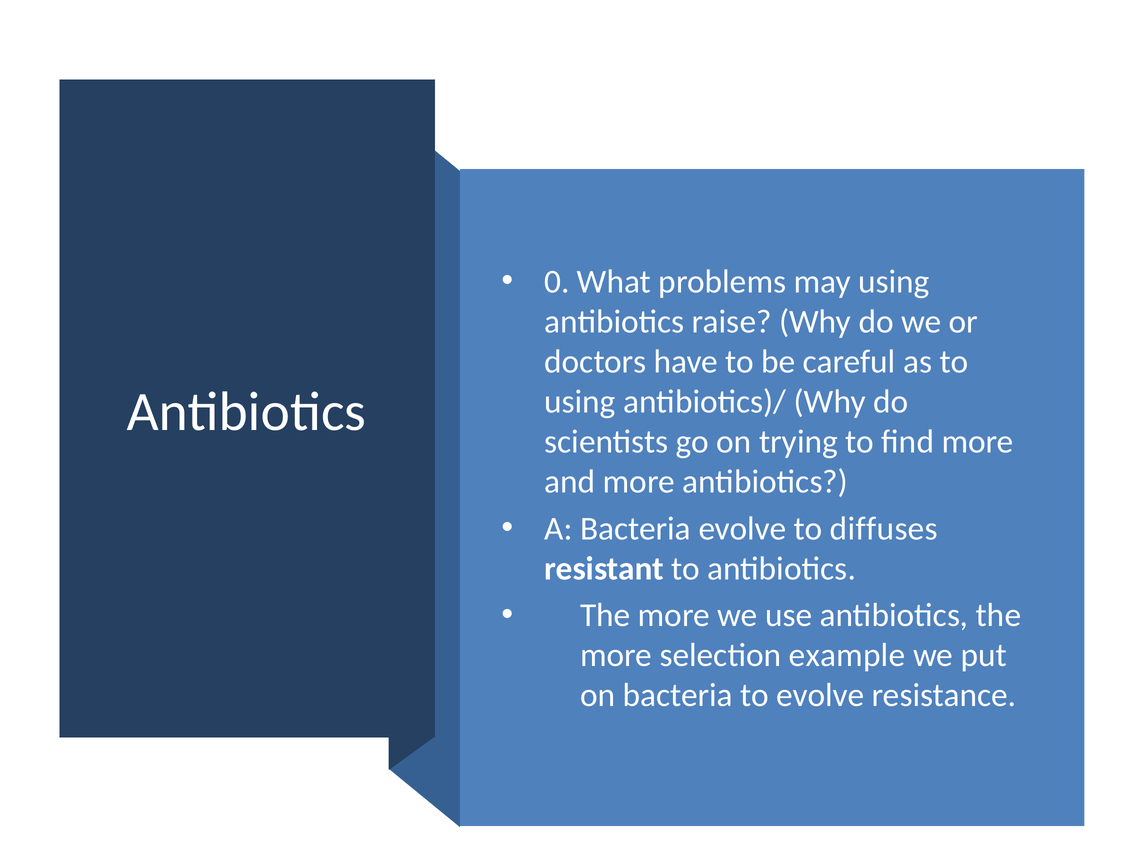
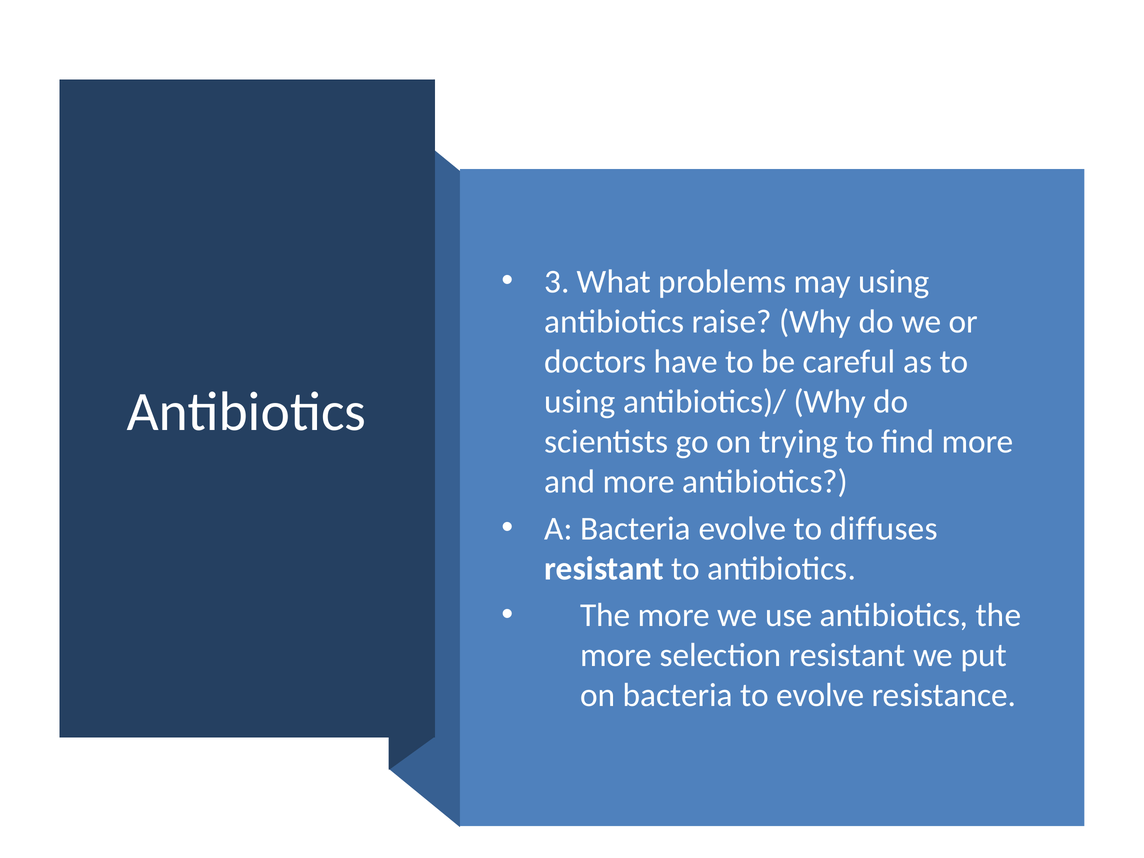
0: 0 -> 3
selection example: example -> resistant
